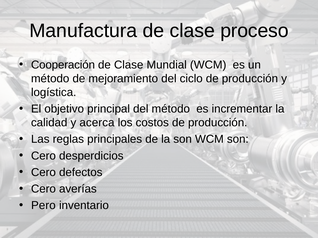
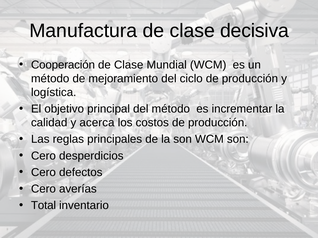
proceso: proceso -> decisiva
Pero: Pero -> Total
